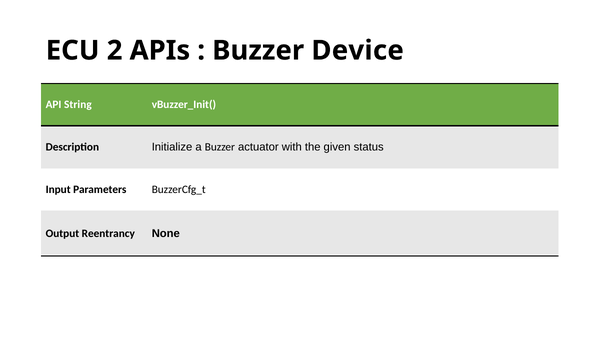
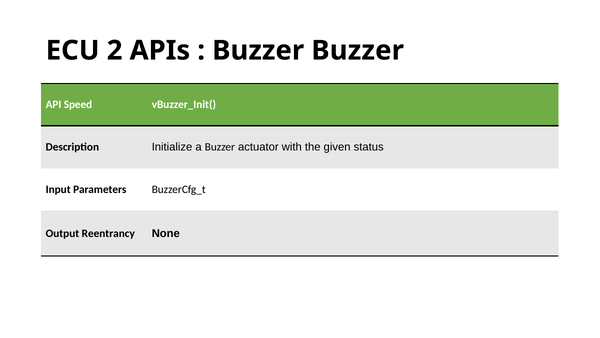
Buzzer Device: Device -> Buzzer
String: String -> Speed
